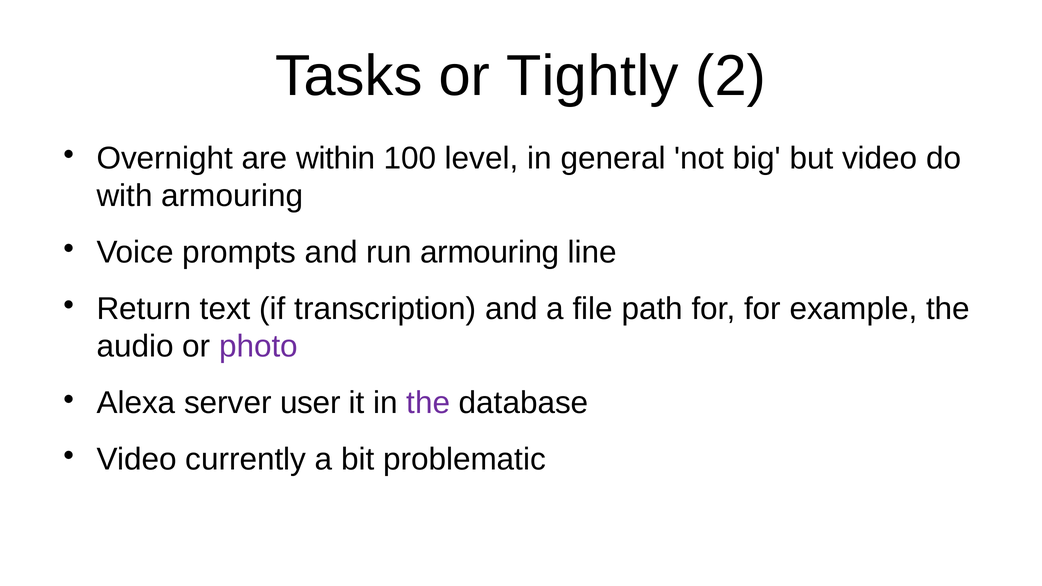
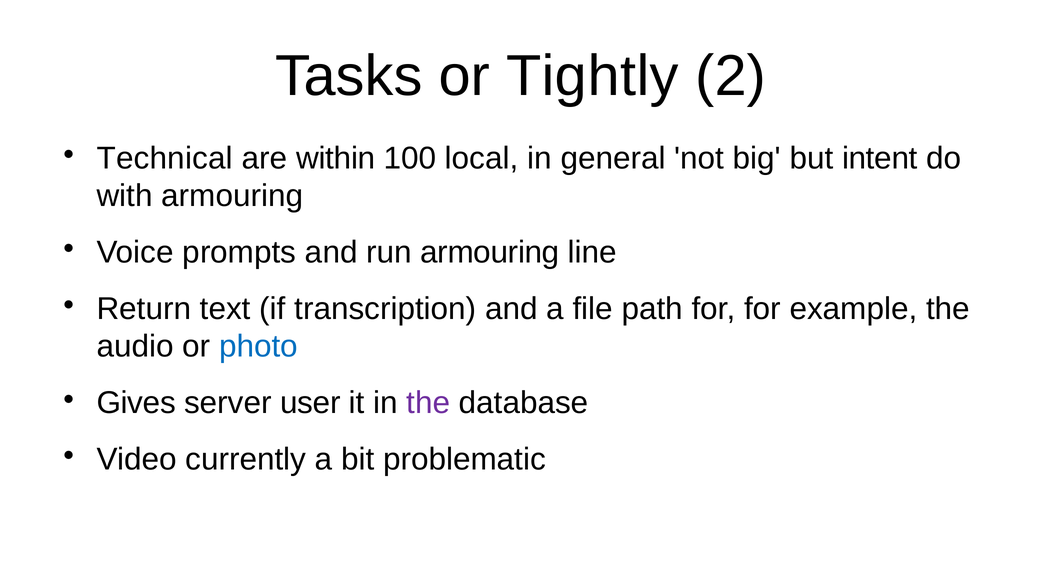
Overnight: Overnight -> Technical
level: level -> local
but video: video -> intent
photo colour: purple -> blue
Alexa: Alexa -> Gives
